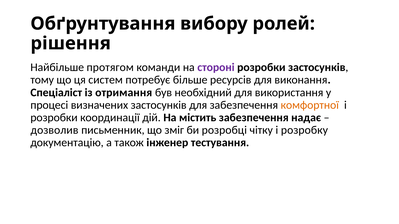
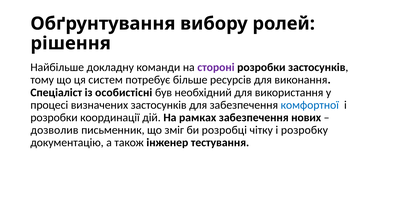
протягом: протягом -> докладну
отримання: отримання -> особистісні
комфортної colour: orange -> blue
містить: містить -> рамках
надає: надає -> нових
